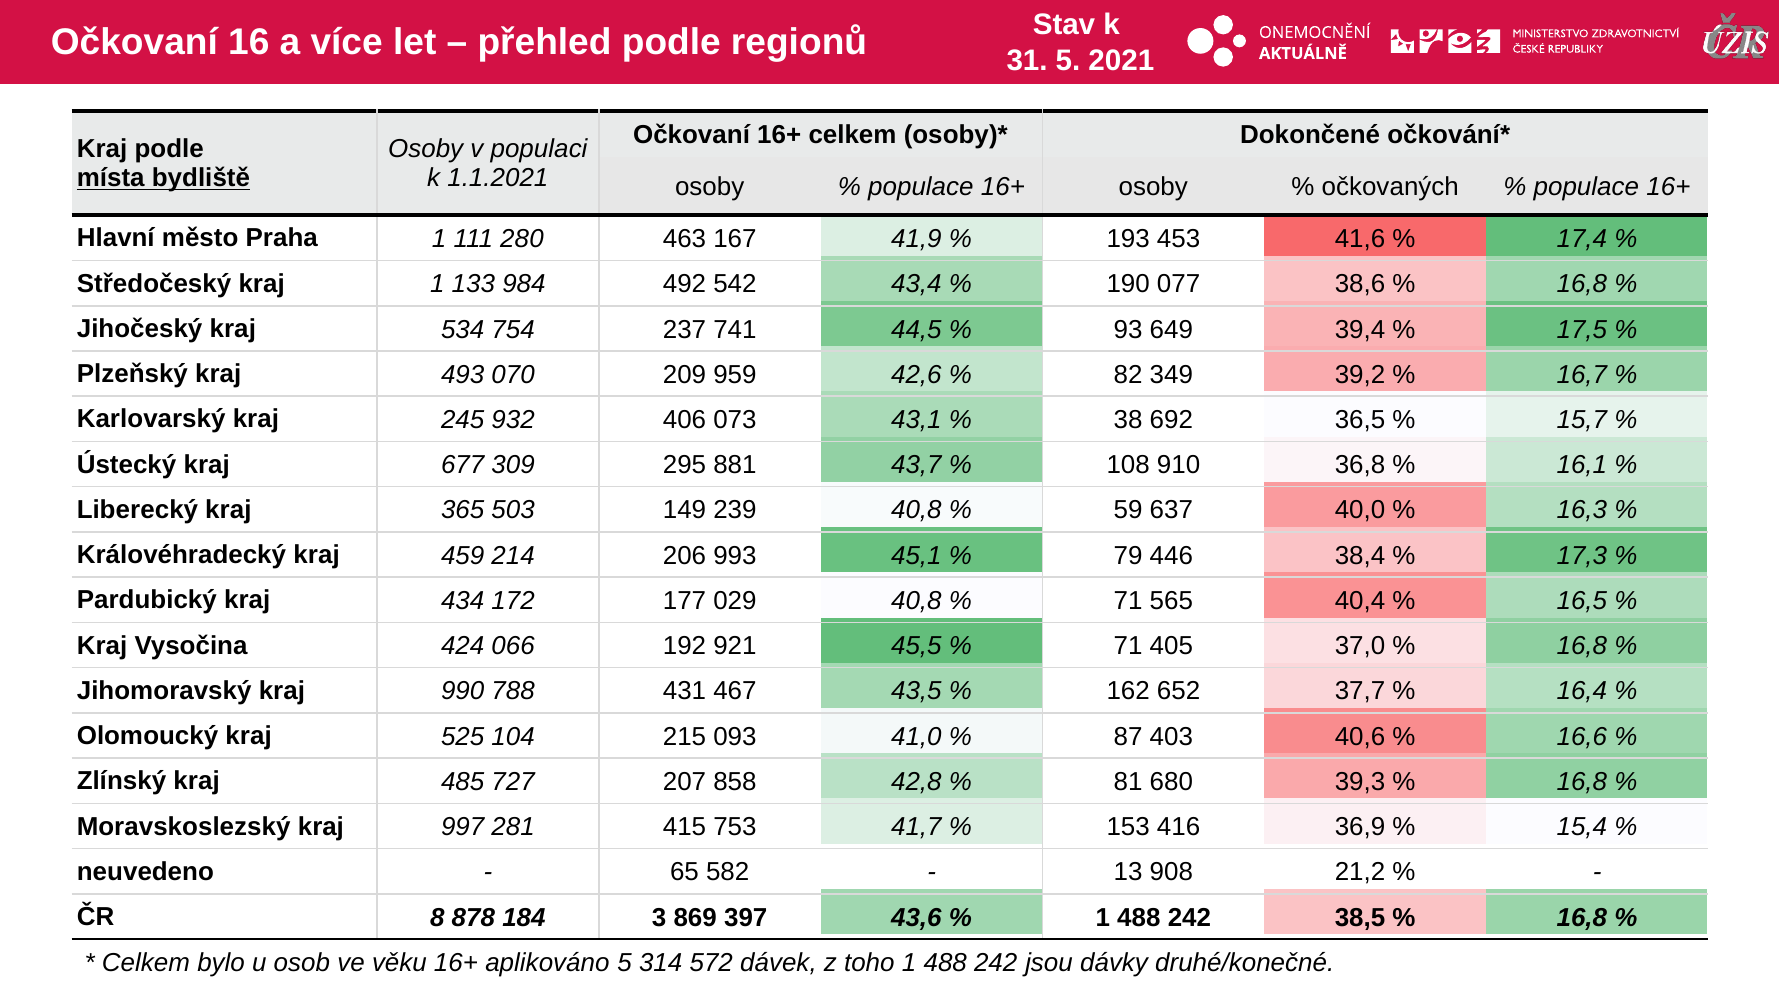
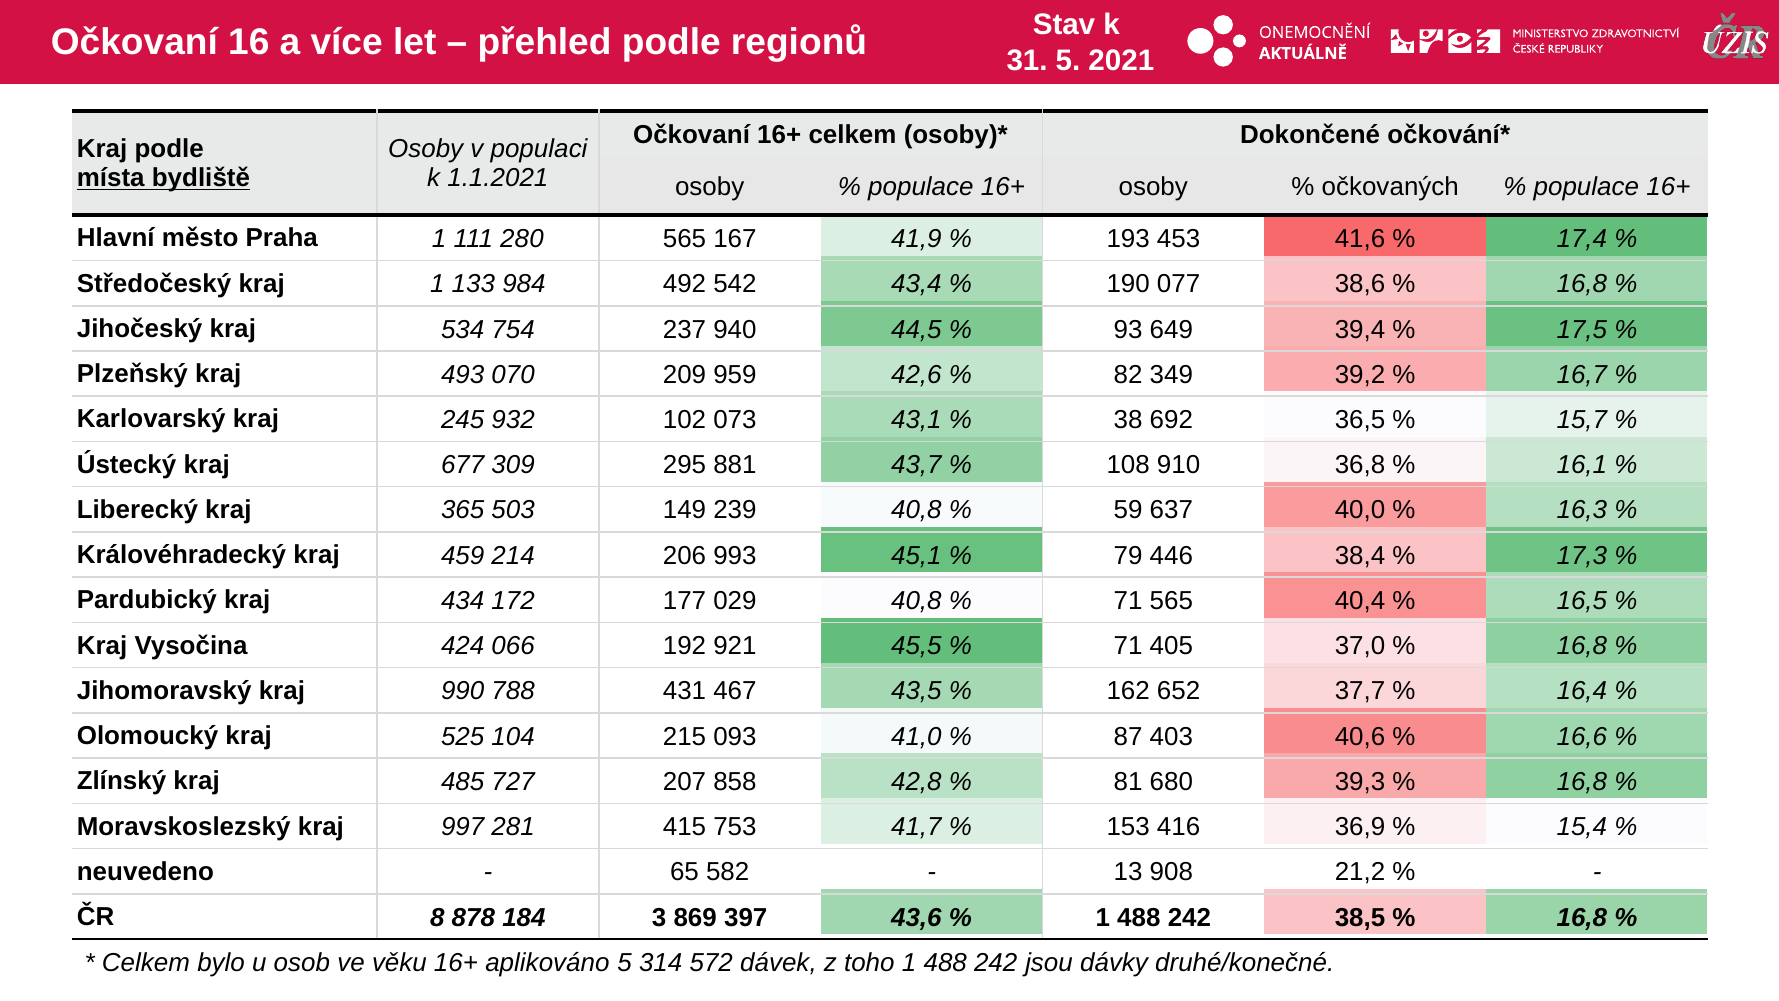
280 463: 463 -> 565
741: 741 -> 940
406: 406 -> 102
